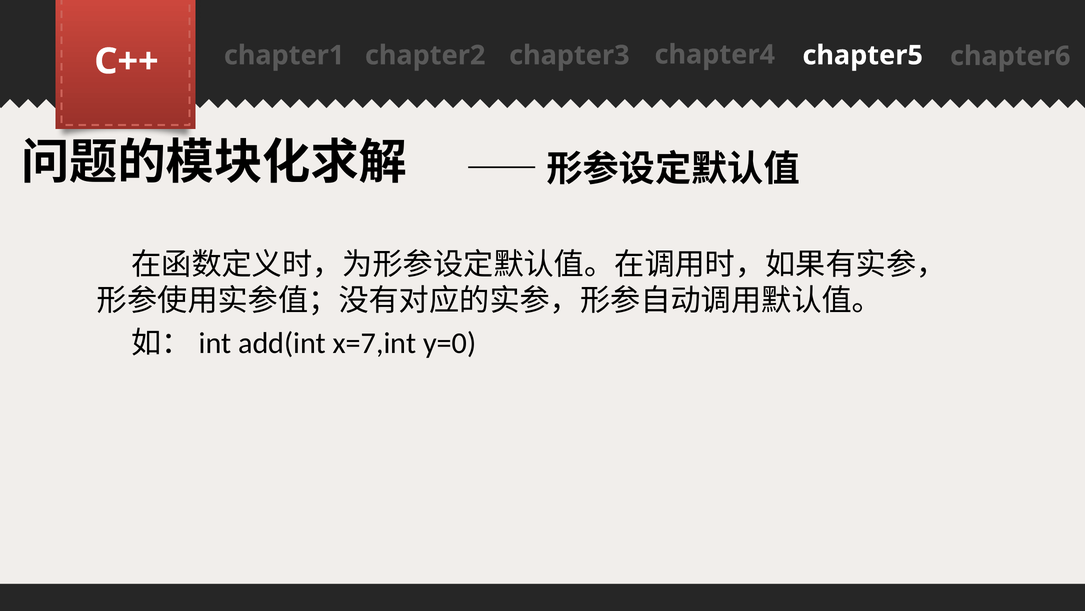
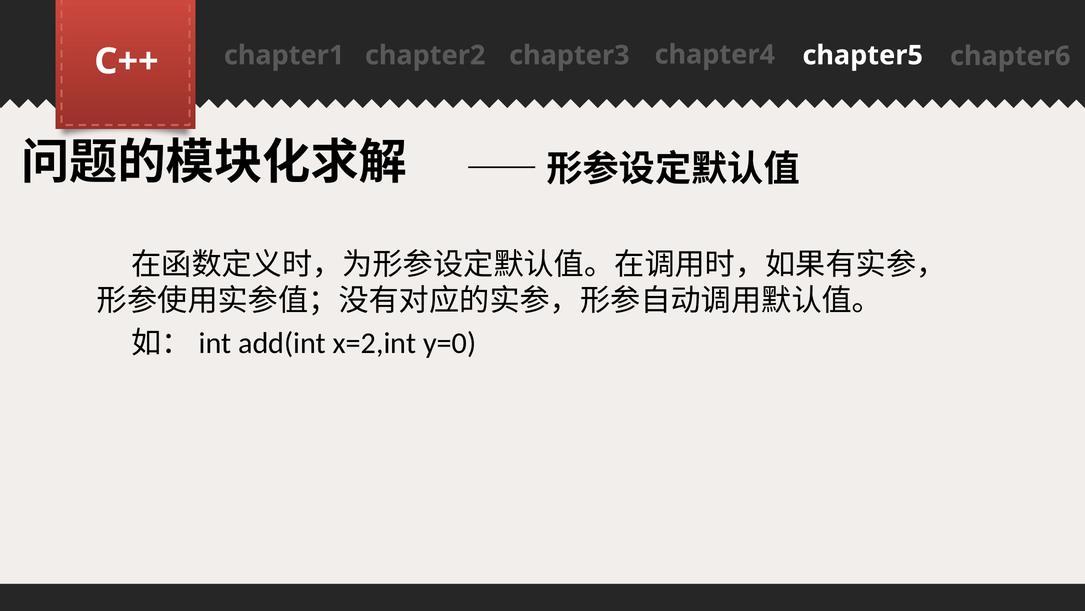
x=7,int: x=7,int -> x=2,int
